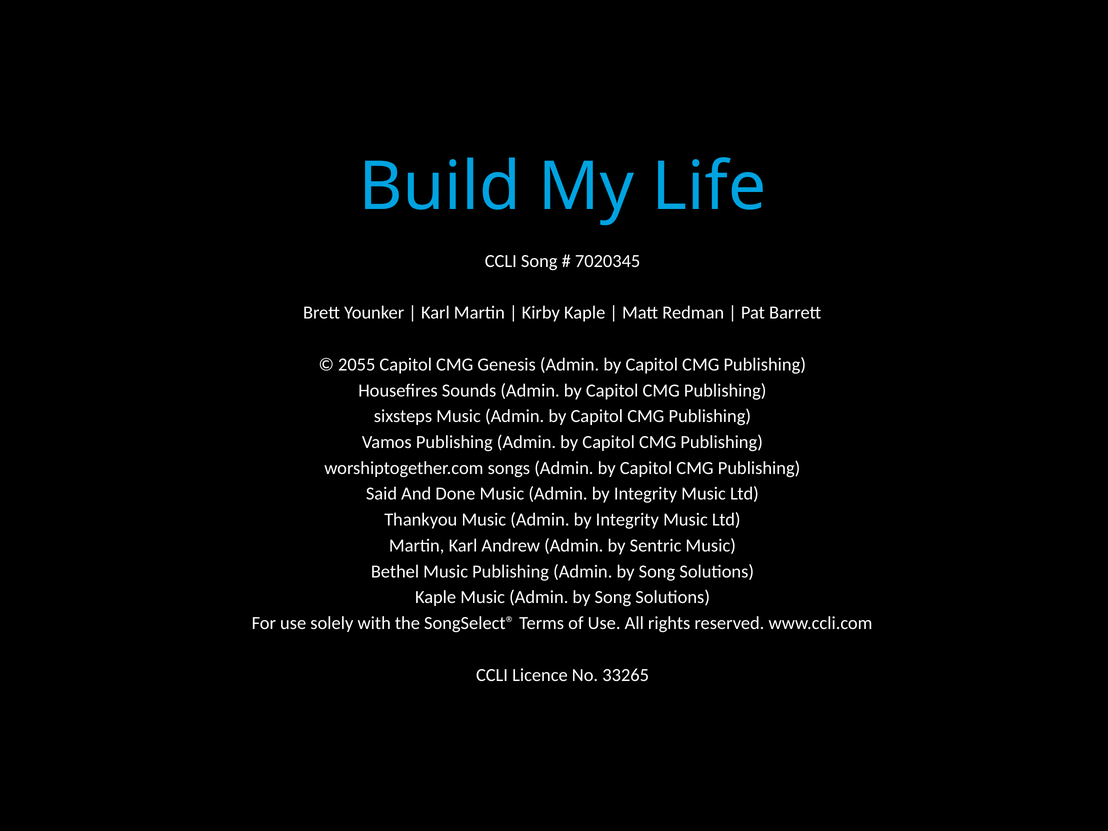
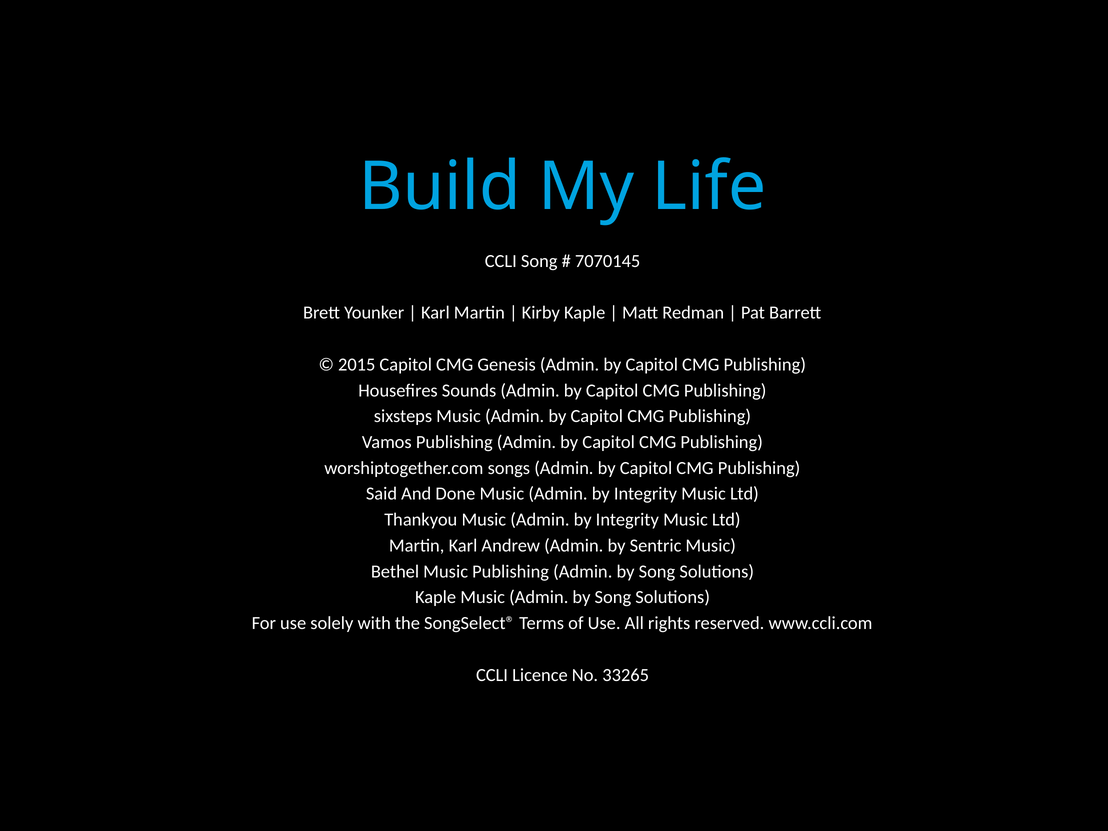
7020345: 7020345 -> 7070145
2055: 2055 -> 2015
